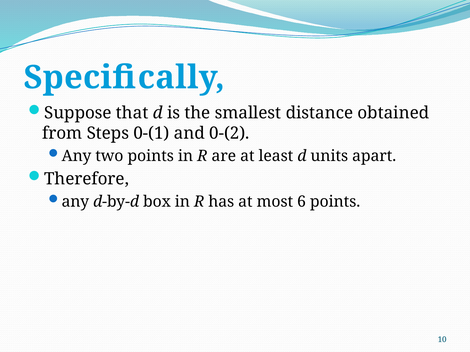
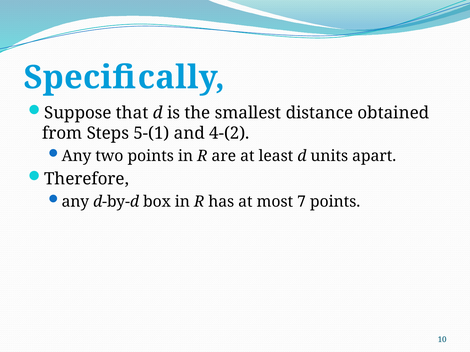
0-(1: 0-(1 -> 5-(1
0-(2: 0-(2 -> 4-(2
6: 6 -> 7
